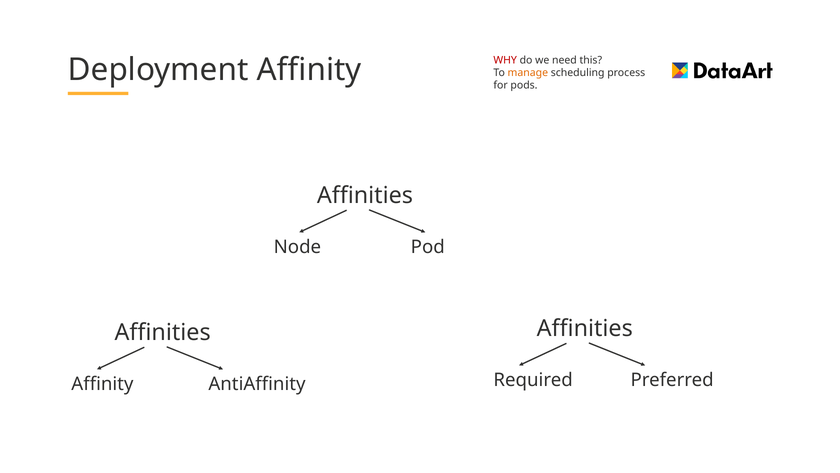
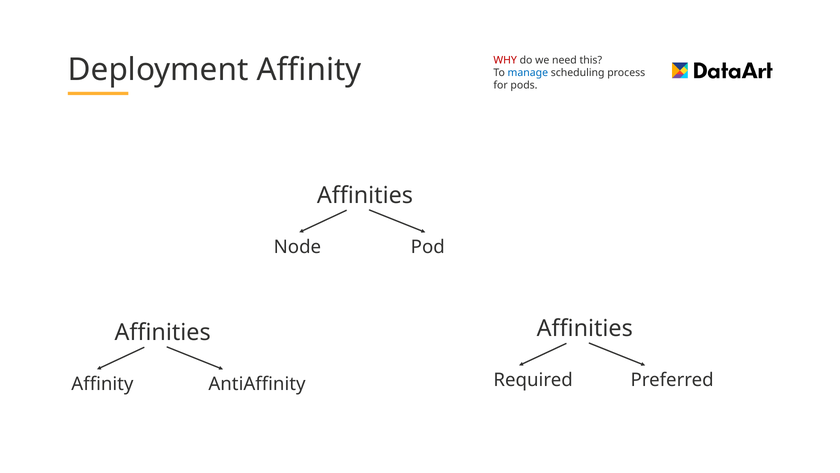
manage colour: orange -> blue
